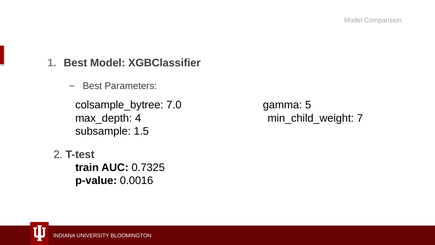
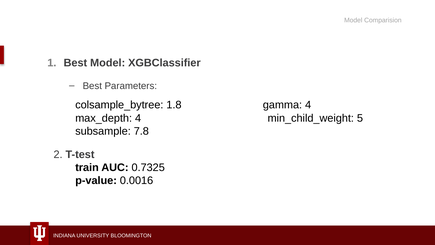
7.0: 7.0 -> 1.8
gamma 5: 5 -> 4
7: 7 -> 5
1.5: 1.5 -> 7.8
